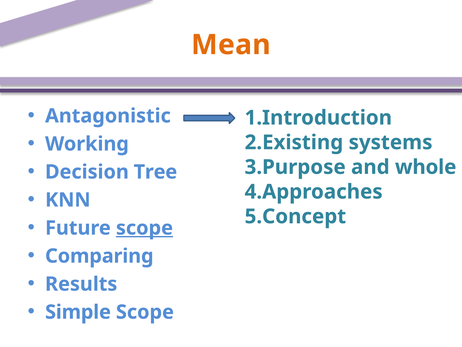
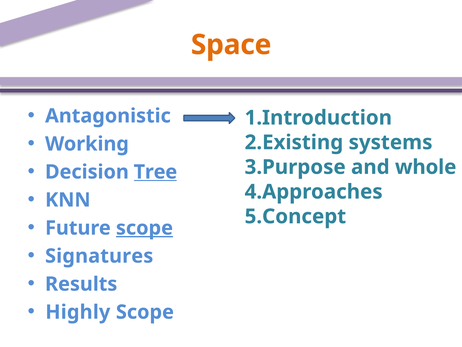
Mean: Mean -> Space
Tree underline: none -> present
Comparing: Comparing -> Signatures
Simple: Simple -> Highly
